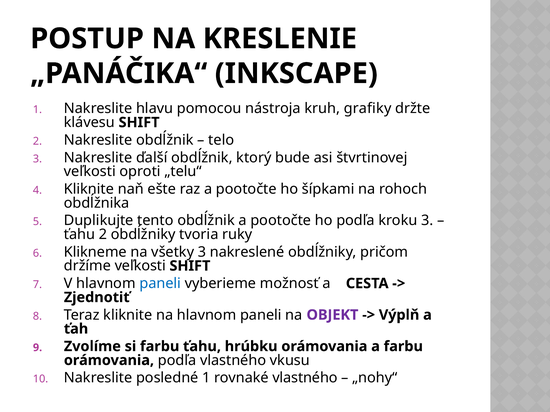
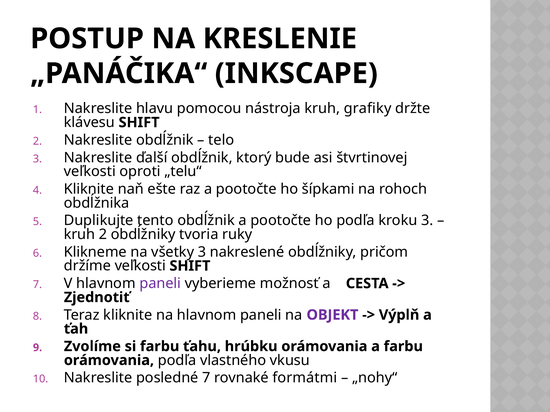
ťahu at (79, 235): ťahu -> kruh
paneli at (160, 284) colour: blue -> purple
posledné 1: 1 -> 7
rovnaké vlastného: vlastného -> formátmi
